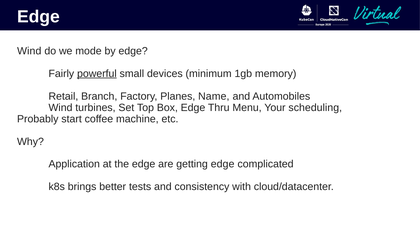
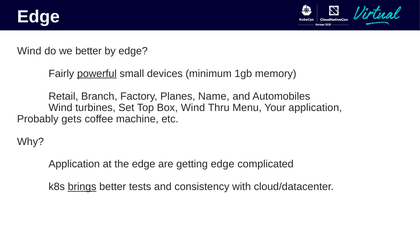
we mode: mode -> better
Box Edge: Edge -> Wind
Your scheduling: scheduling -> application
start: start -> gets
brings underline: none -> present
